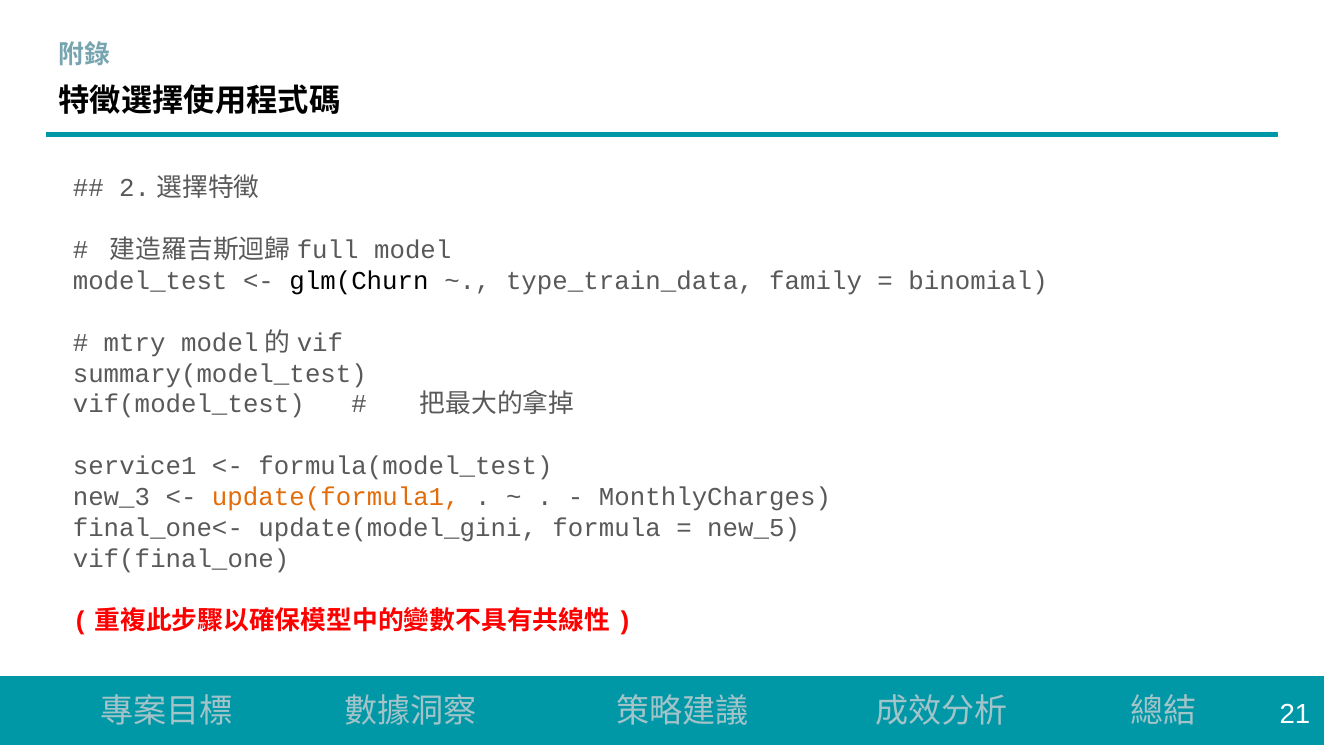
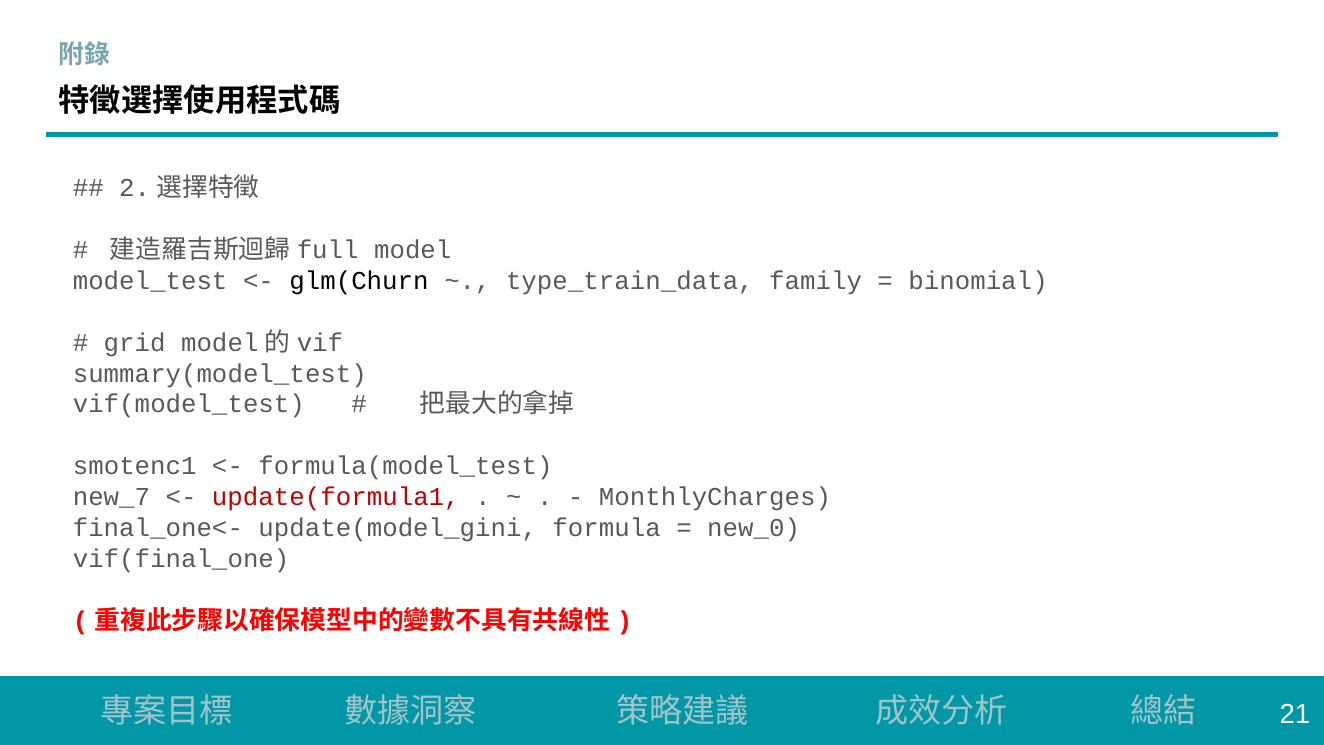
mtry: mtry -> grid
service1: service1 -> smotenc1
new_3: new_3 -> new_7
update(formula1 colour: orange -> red
new_5: new_5 -> new_0
